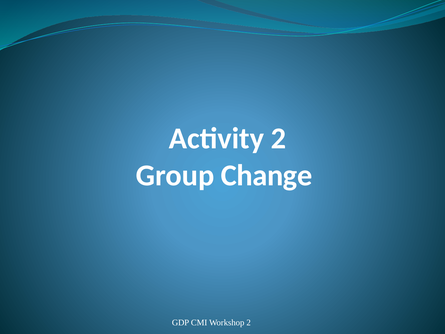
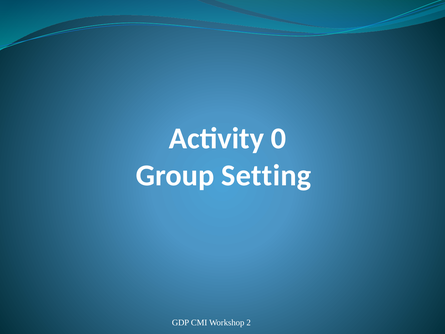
Activity 2: 2 -> 0
Change: Change -> Setting
